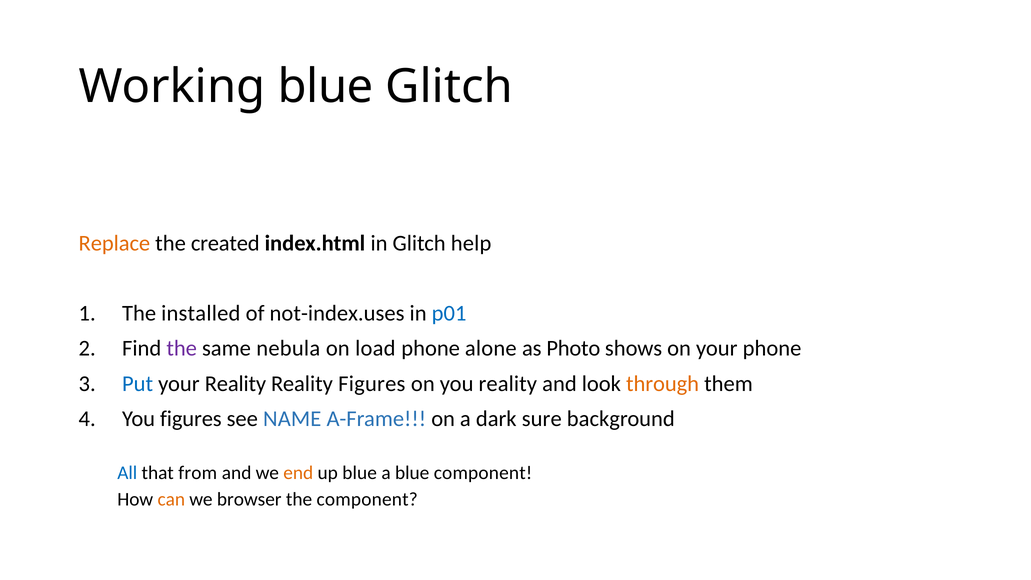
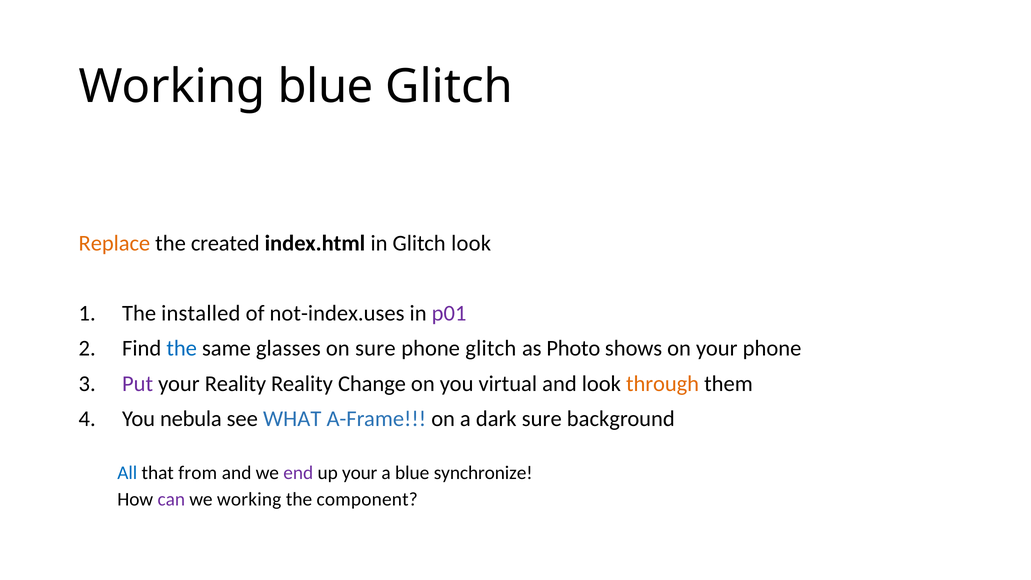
Glitch help: help -> look
p01 colour: blue -> purple
the at (182, 348) colour: purple -> blue
nebula: nebula -> glasses
on load: load -> sure
phone alone: alone -> glitch
Put colour: blue -> purple
Reality Figures: Figures -> Change
you reality: reality -> virtual
You figures: figures -> nebula
NAME: NAME -> WHAT
end colour: orange -> purple
up blue: blue -> your
blue component: component -> synchronize
can colour: orange -> purple
we browser: browser -> working
